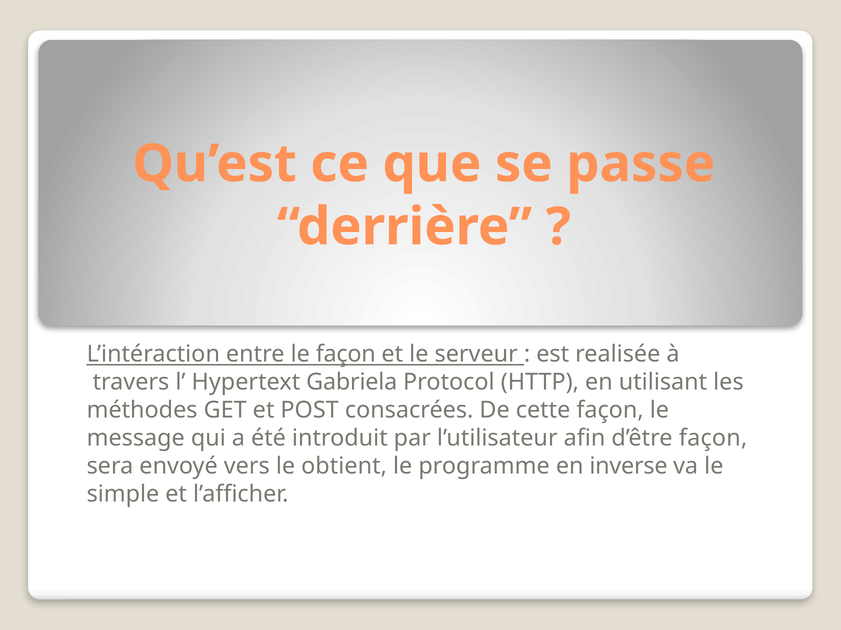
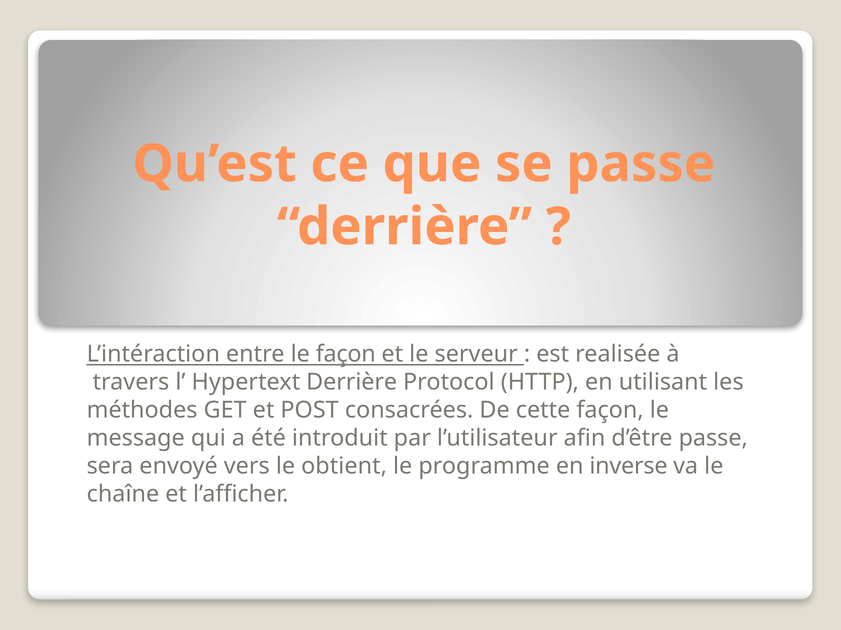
Hypertext Gabriela: Gabriela -> Derrière
d’être façon: façon -> passe
simple: simple -> chaîne
